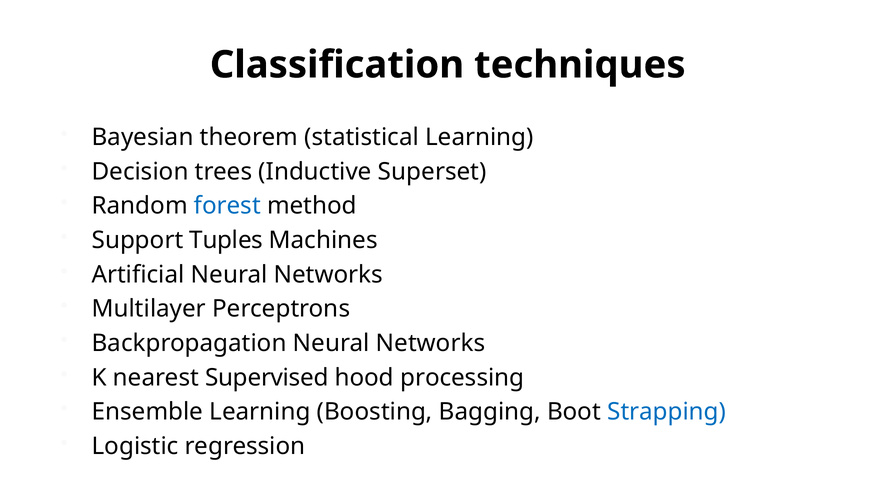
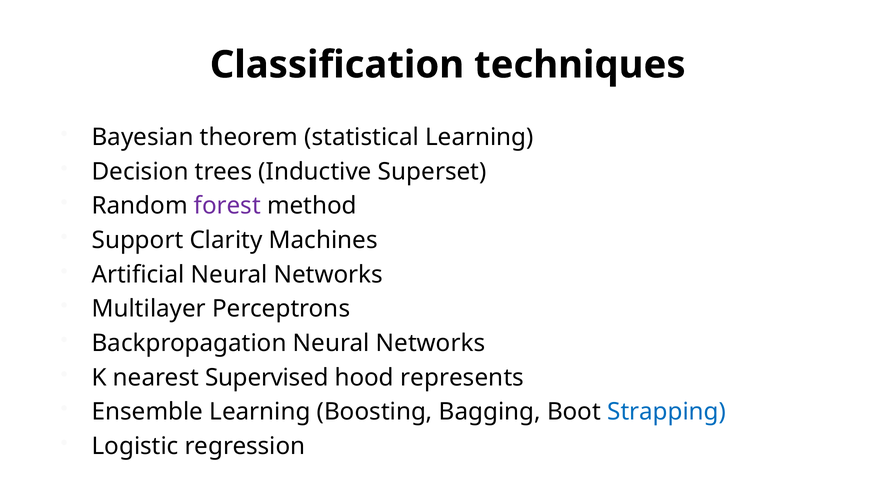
forest colour: blue -> purple
Tuples: Tuples -> Clarity
processing: processing -> represents
